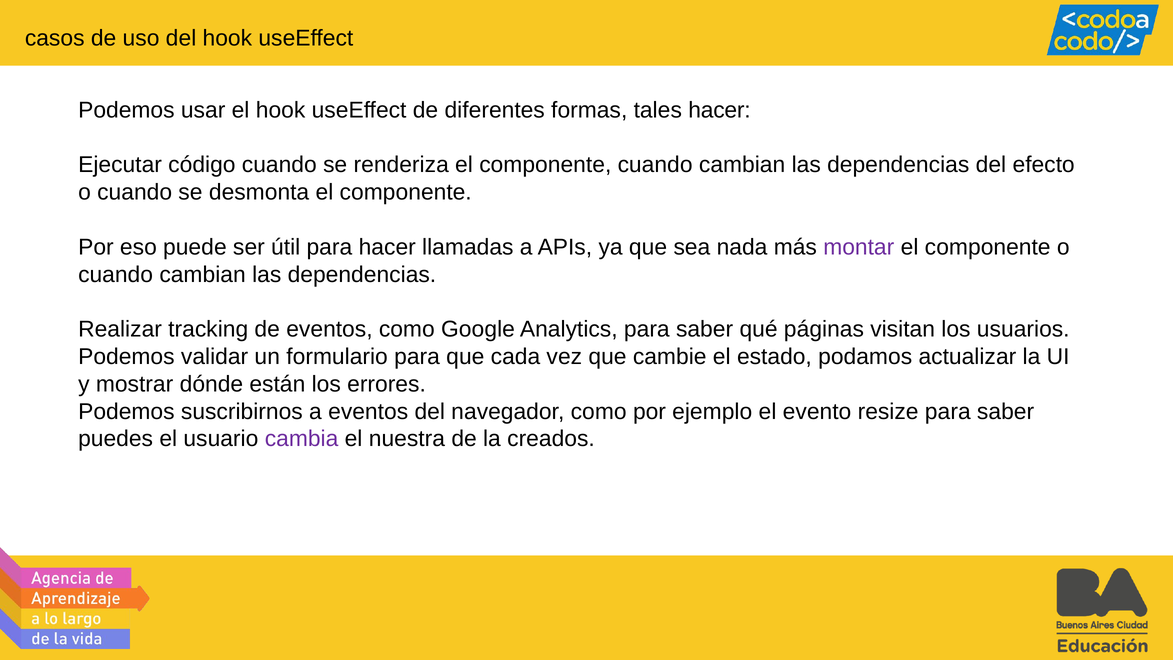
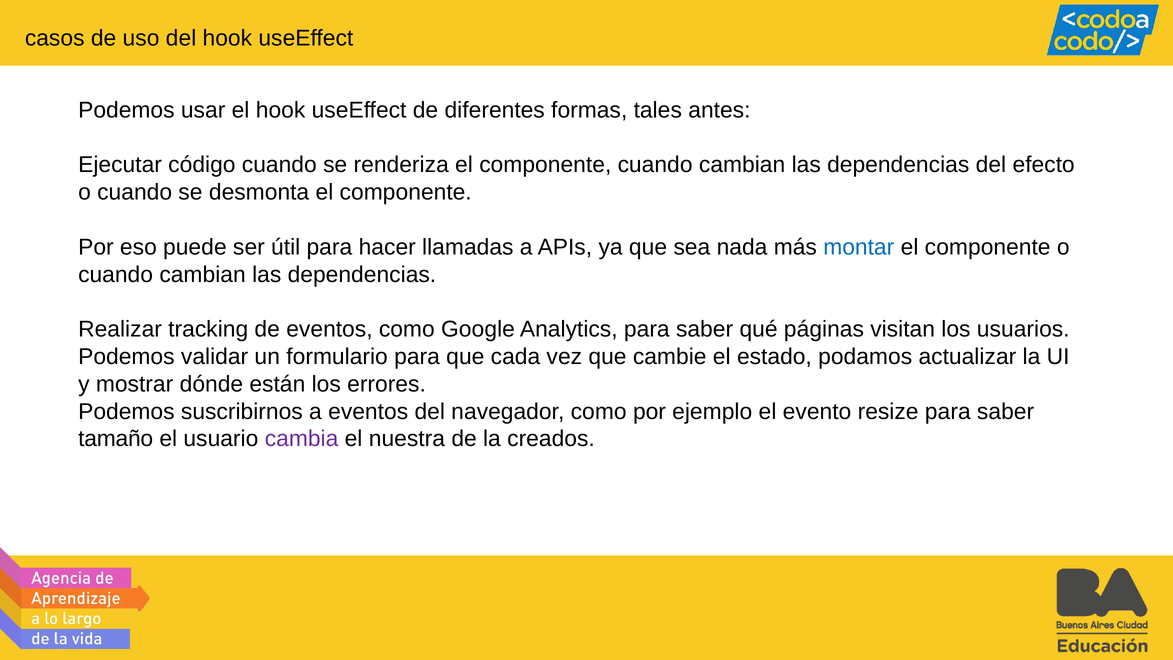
tales hacer: hacer -> antes
montar colour: purple -> blue
puedes: puedes -> tamaño
